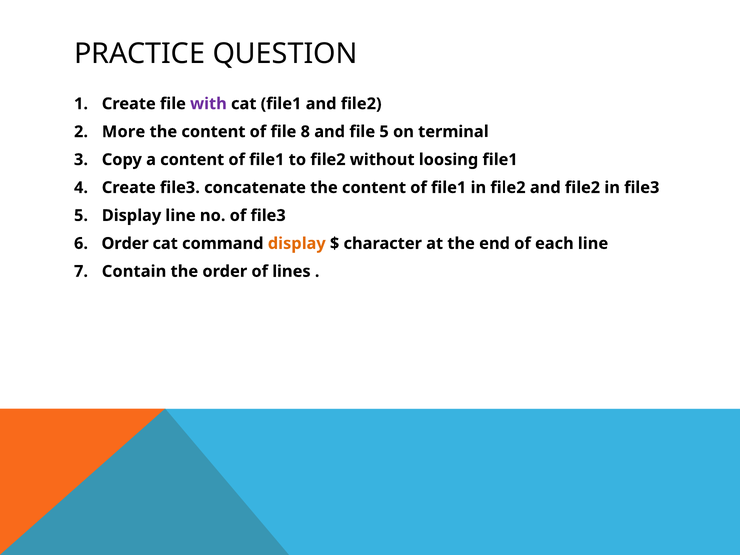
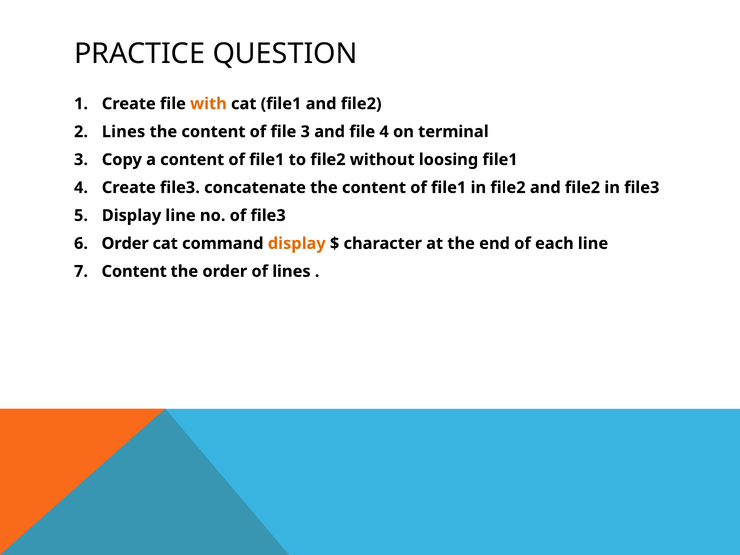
with colour: purple -> orange
2 More: More -> Lines
file 8: 8 -> 3
file 5: 5 -> 4
Contain at (134, 271): Contain -> Content
